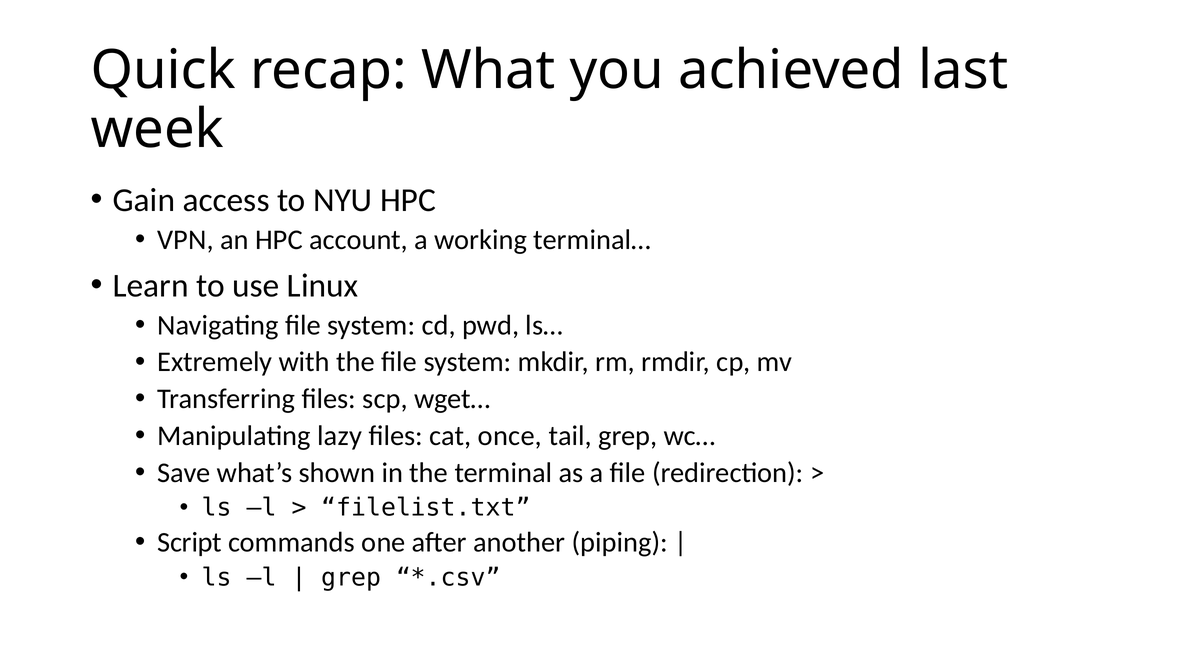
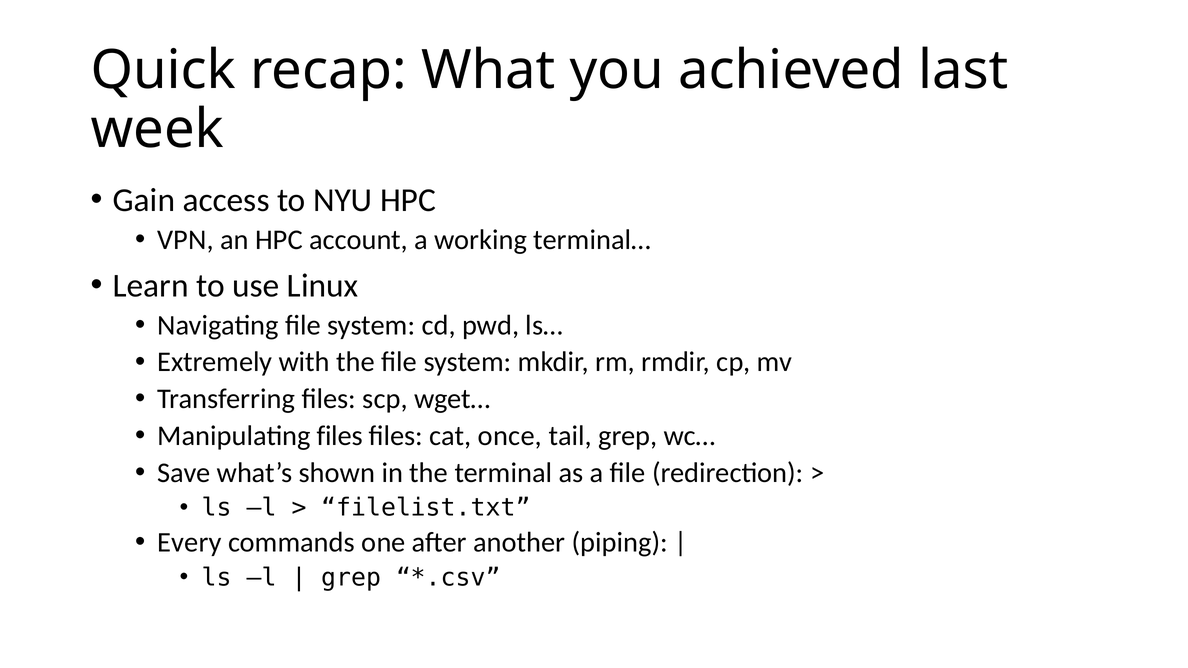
Manipulating lazy: lazy -> files
Script: Script -> Every
